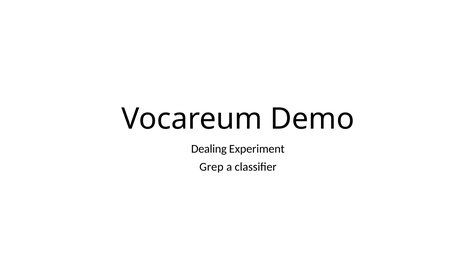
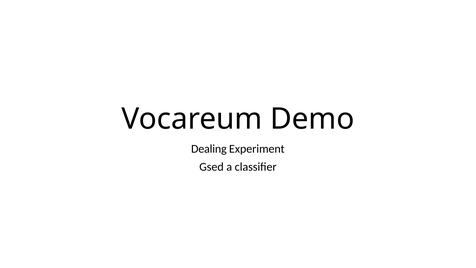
Grep: Grep -> Gsed
